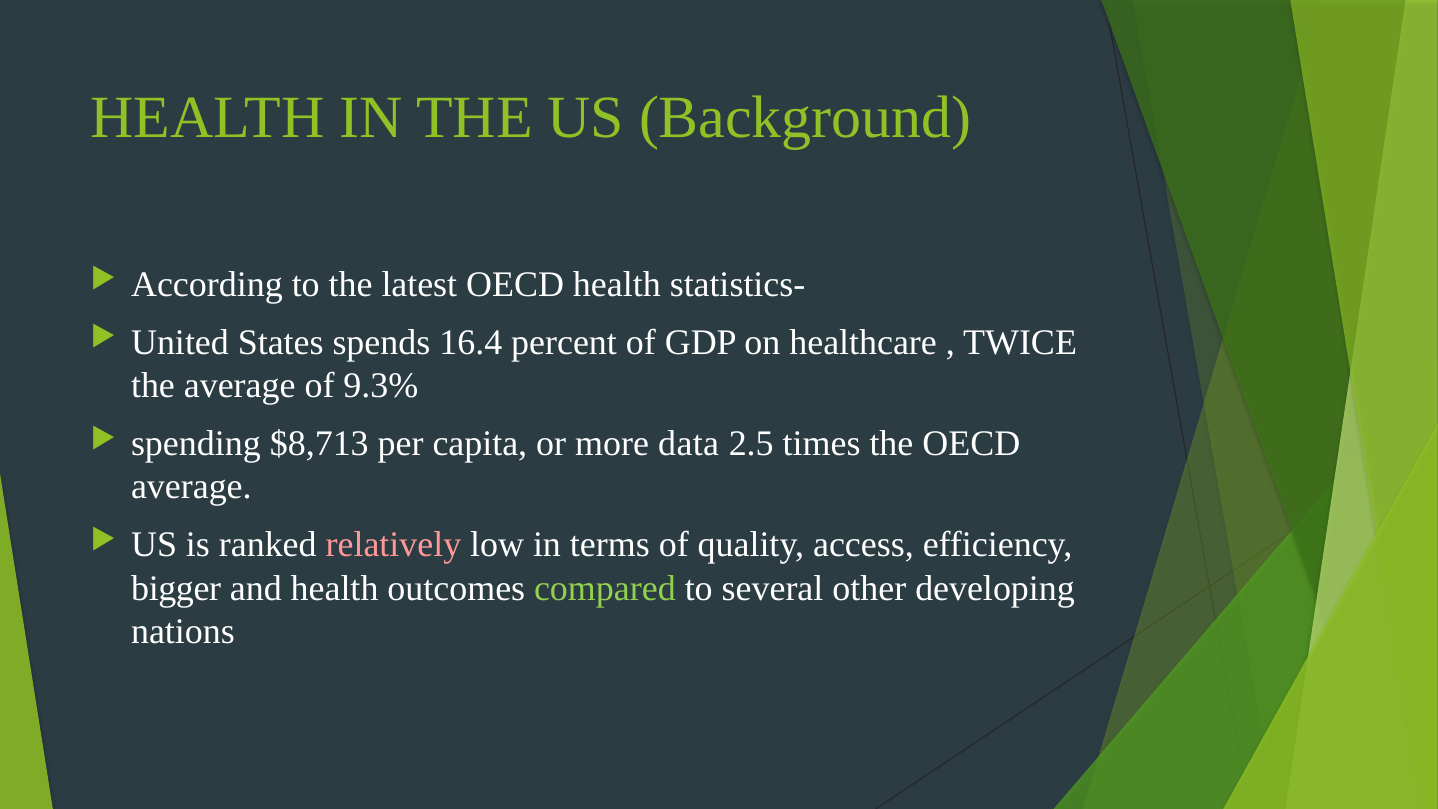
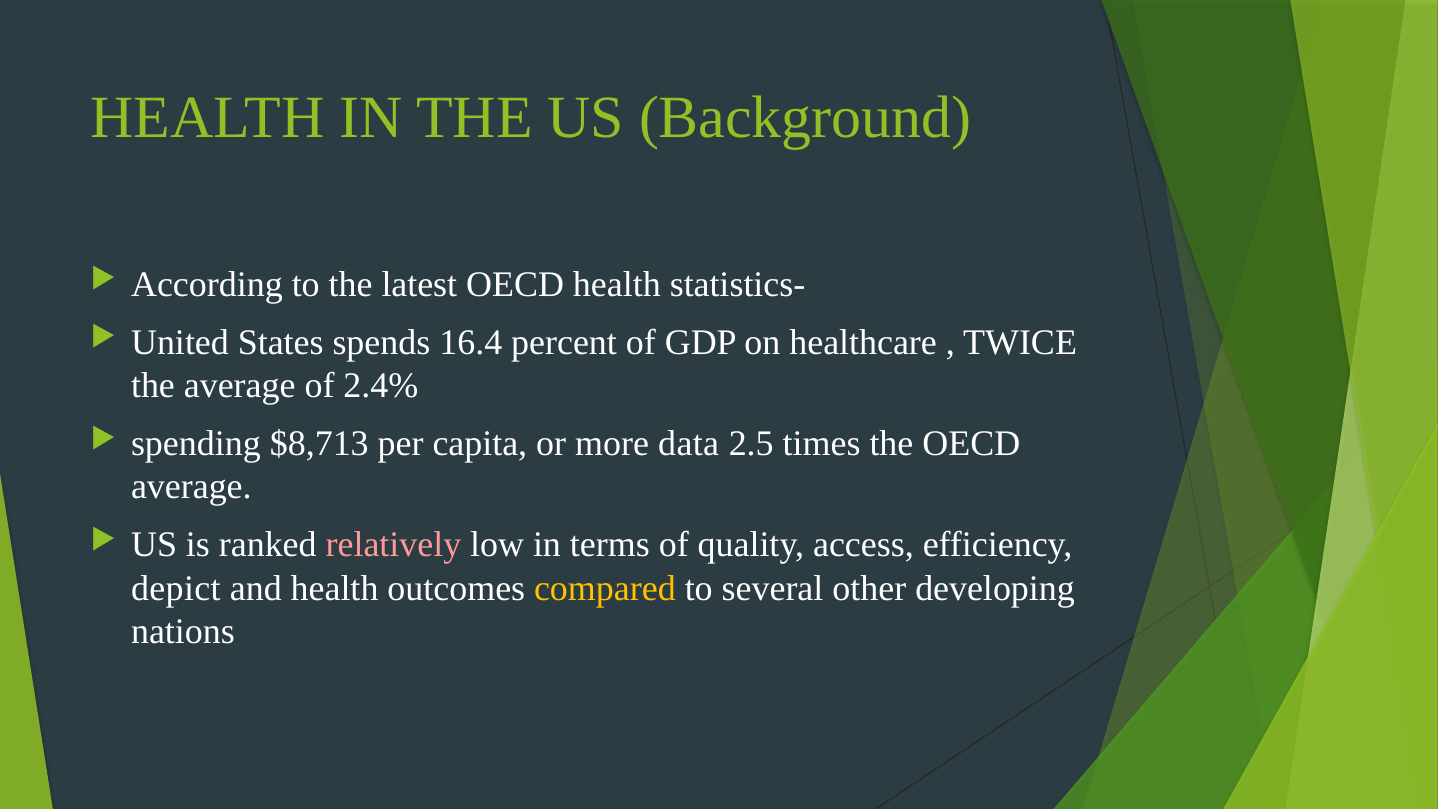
9.3%: 9.3% -> 2.4%
bigger: bigger -> depict
compared colour: light green -> yellow
